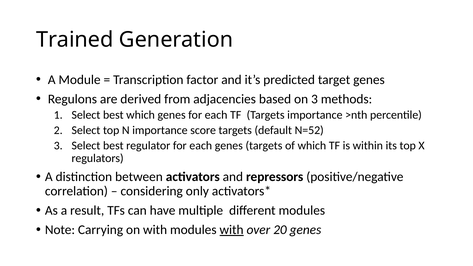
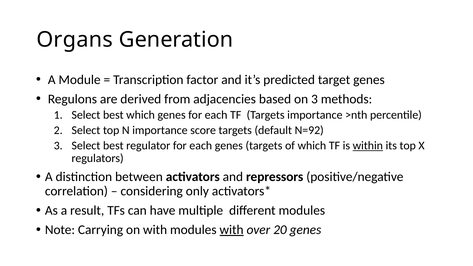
Trained: Trained -> Organs
N=52: N=52 -> N=92
within underline: none -> present
